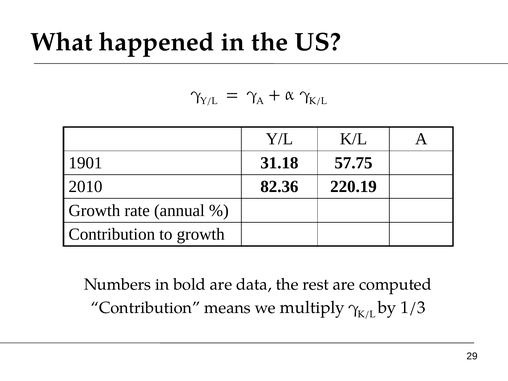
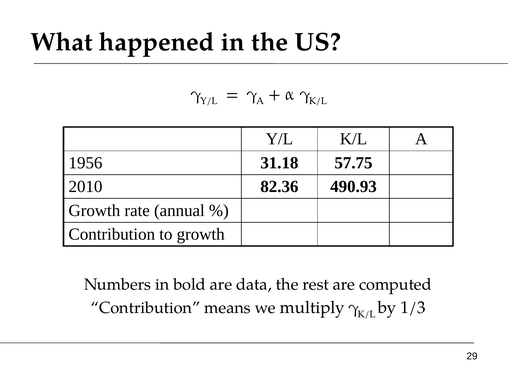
1901: 1901 -> 1956
220.19: 220.19 -> 490.93
